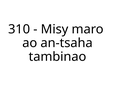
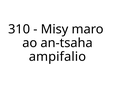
tambinao: tambinao -> ampifalio
